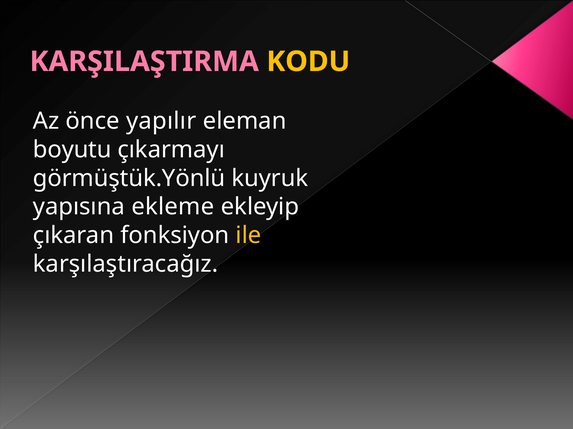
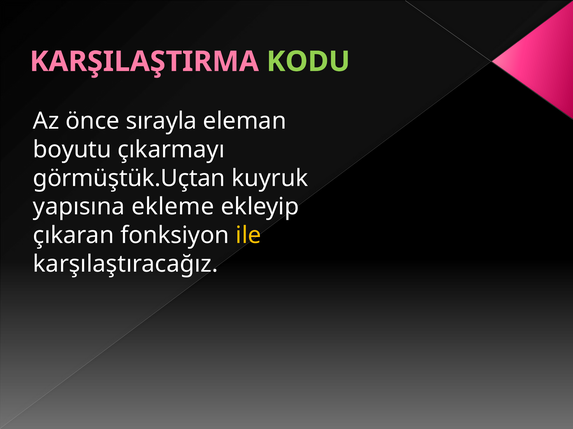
KODU colour: yellow -> light green
yapılır: yapılır -> sırayla
görmüştük.Yönlü: görmüştük.Yönlü -> görmüştük.Uçtan
